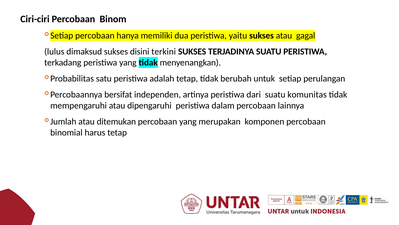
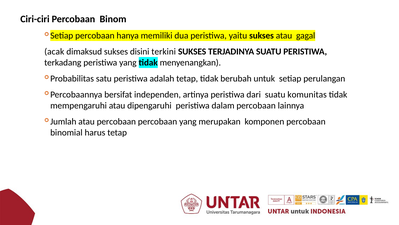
lulus: lulus -> acak
atau ditemukan: ditemukan -> percobaan
